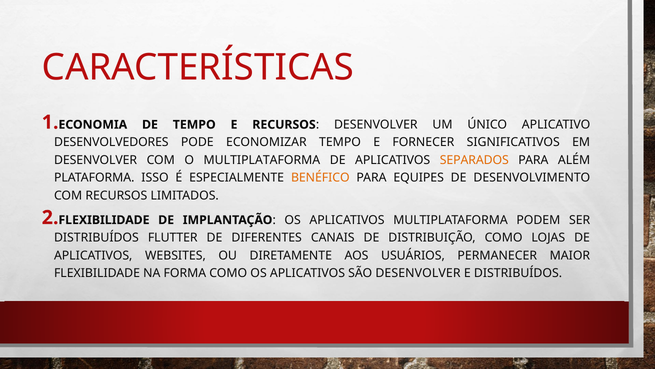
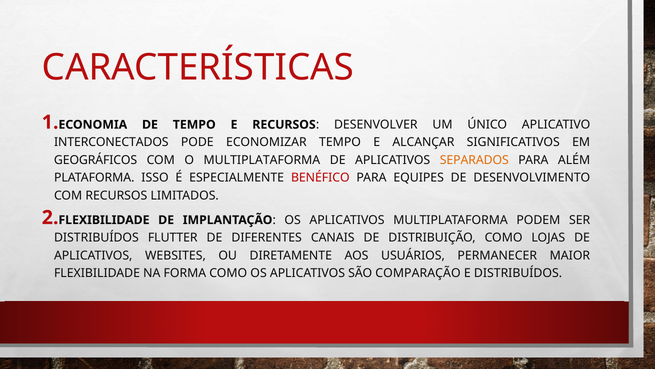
DESENVOLVEDORES: DESENVOLVEDORES -> INTERCONECTADOS
FORNECER: FORNECER -> ALCANÇAR
DESENVOLVER at (96, 160): DESENVOLVER -> GEOGRÁFICOS
BENÉFICO colour: orange -> red
SÃO DESENVOLVER: DESENVOLVER -> COMPARAÇÃO
